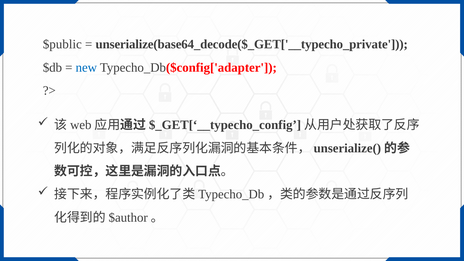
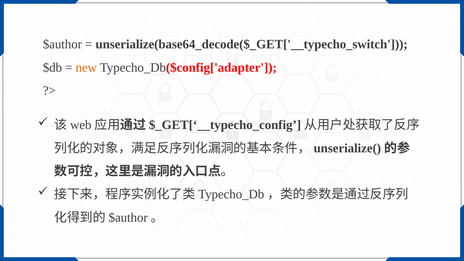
$public at (62, 44): $public -> $author
unserialize(base64_decode($_GET['__typecho_private: unserialize(base64_decode($_GET['__typecho_private -> unserialize(base64_decode($_GET['__typecho_switch
new colour: blue -> orange
